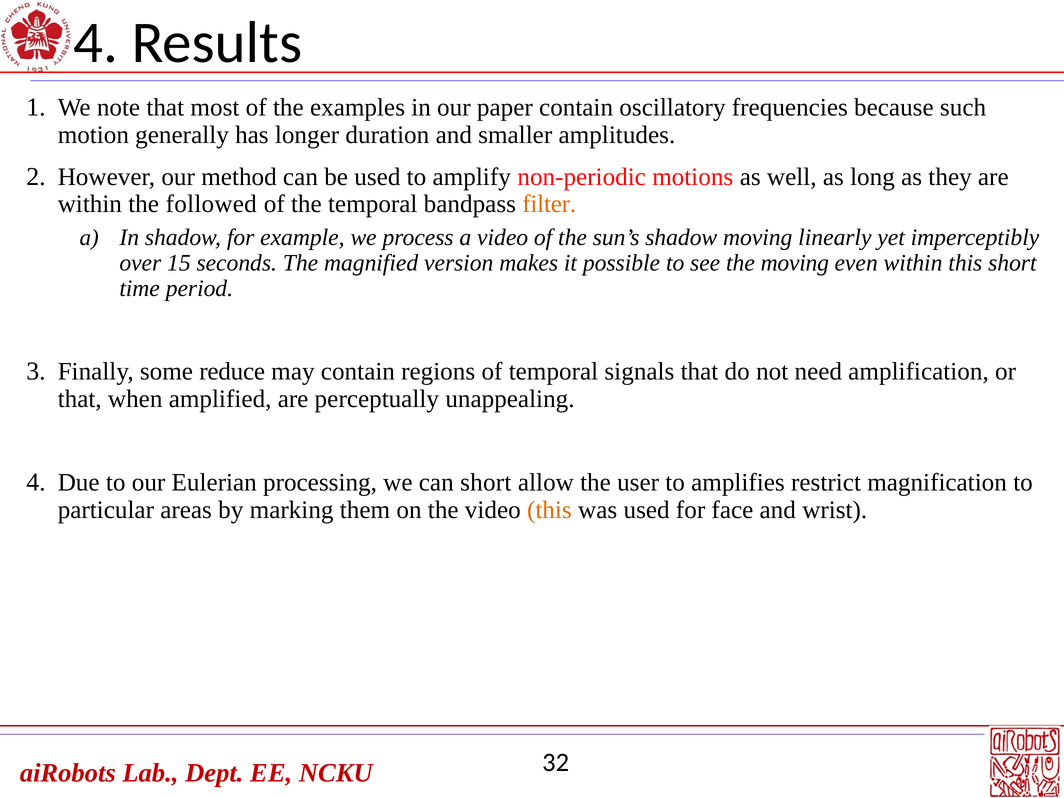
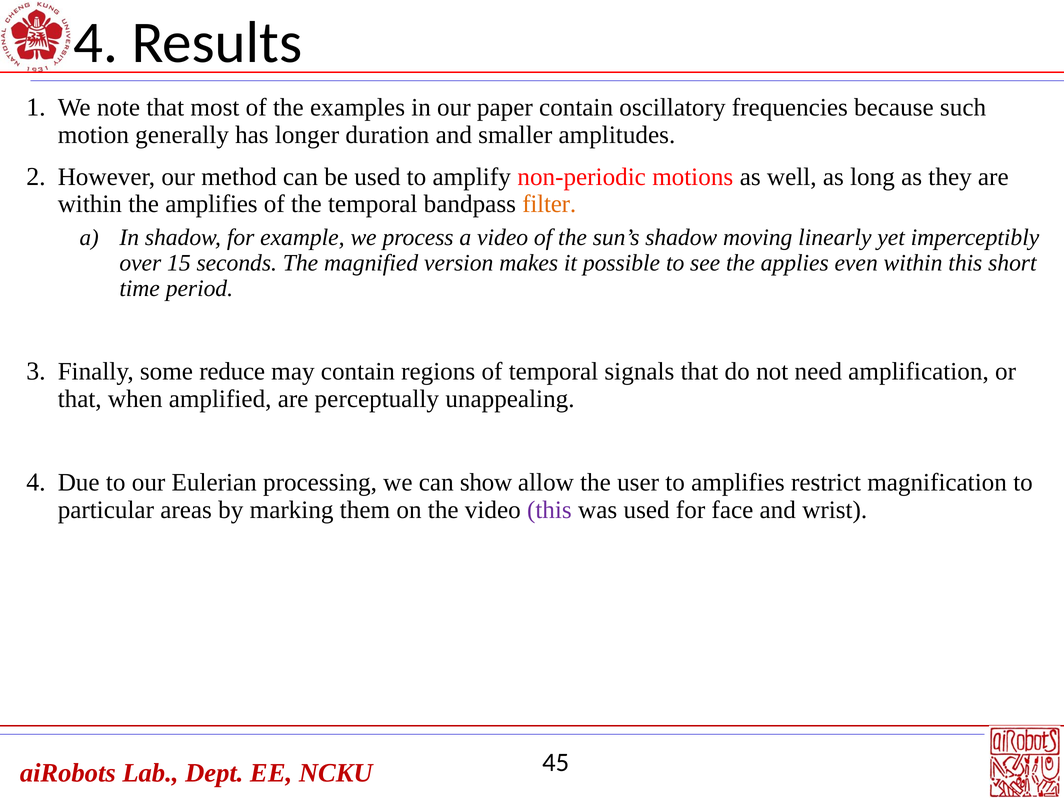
the followed: followed -> amplifies
the moving: moving -> applies
can short: short -> show
this at (549, 510) colour: orange -> purple
32: 32 -> 45
